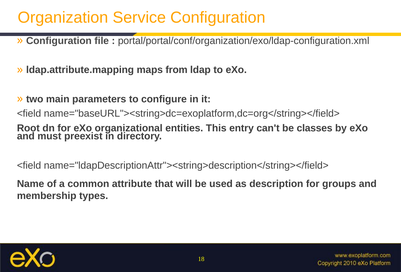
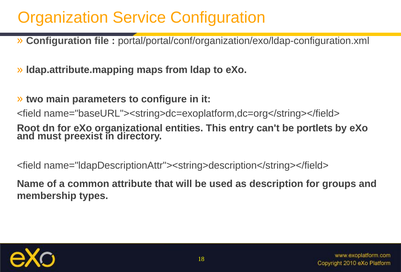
classes: classes -> portlets
